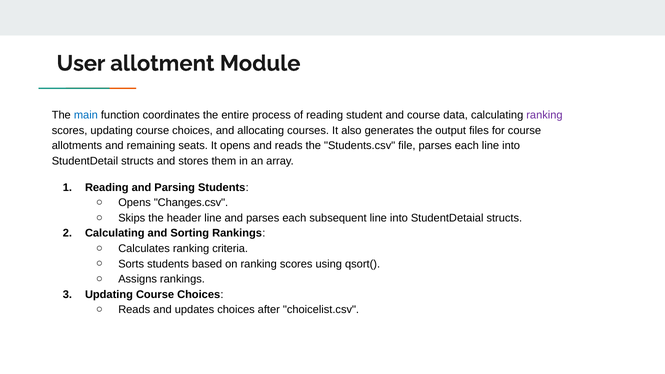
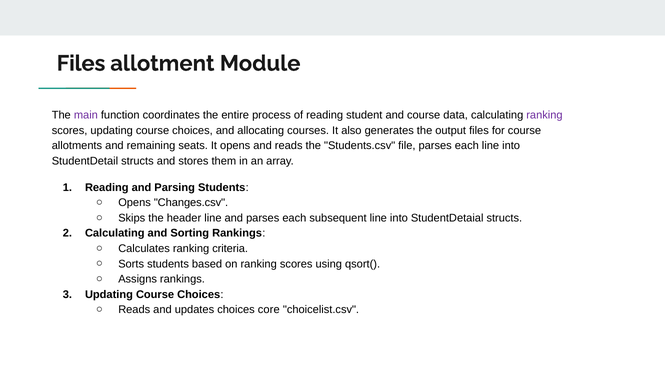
User at (81, 63): User -> Files
main colour: blue -> purple
after: after -> core
